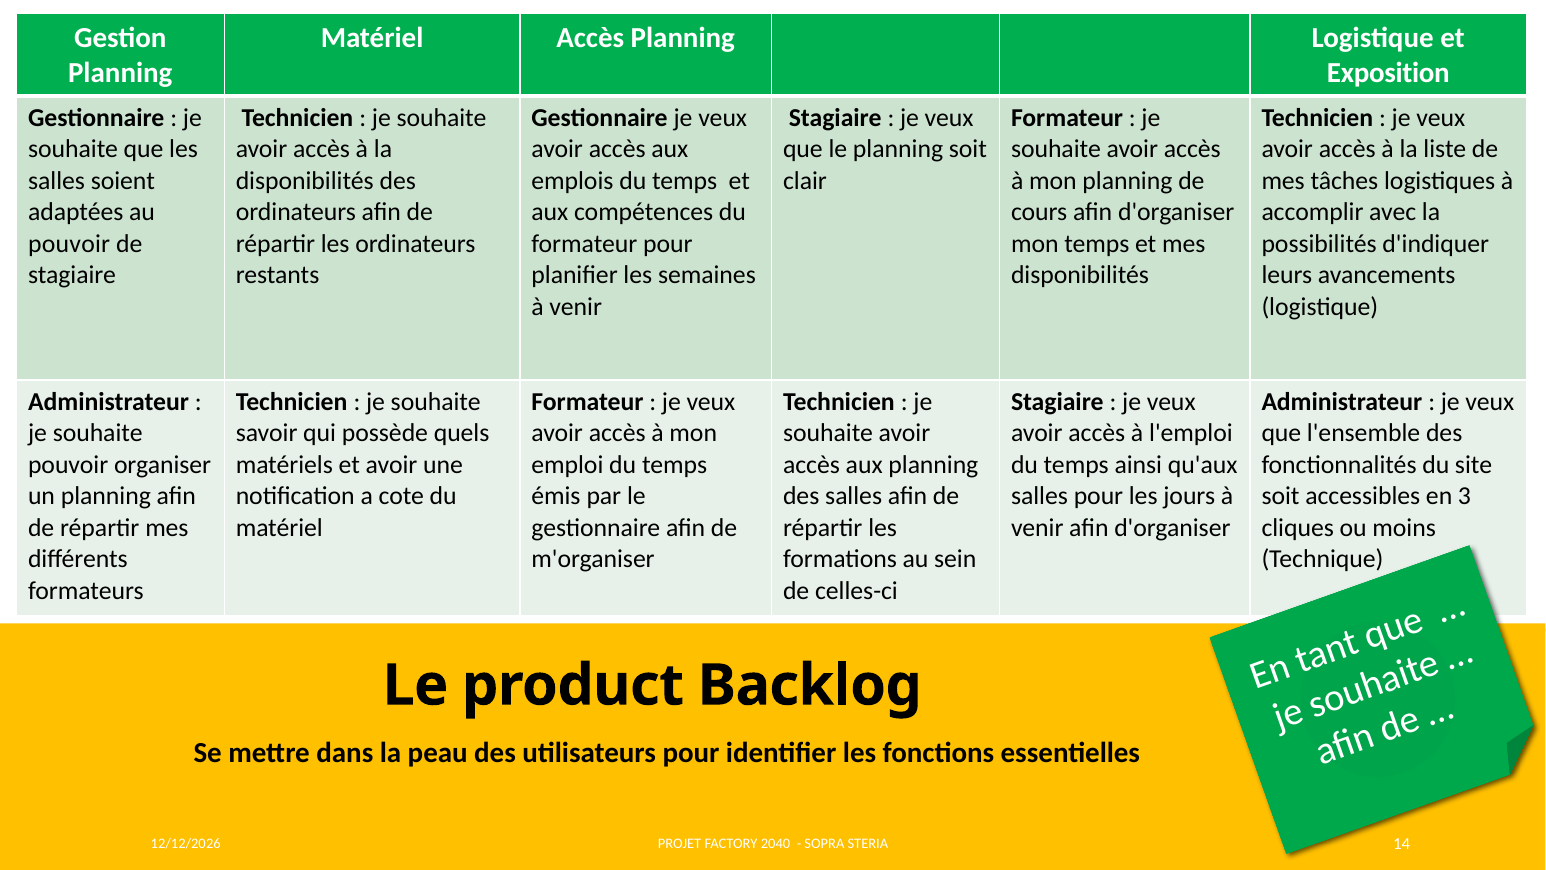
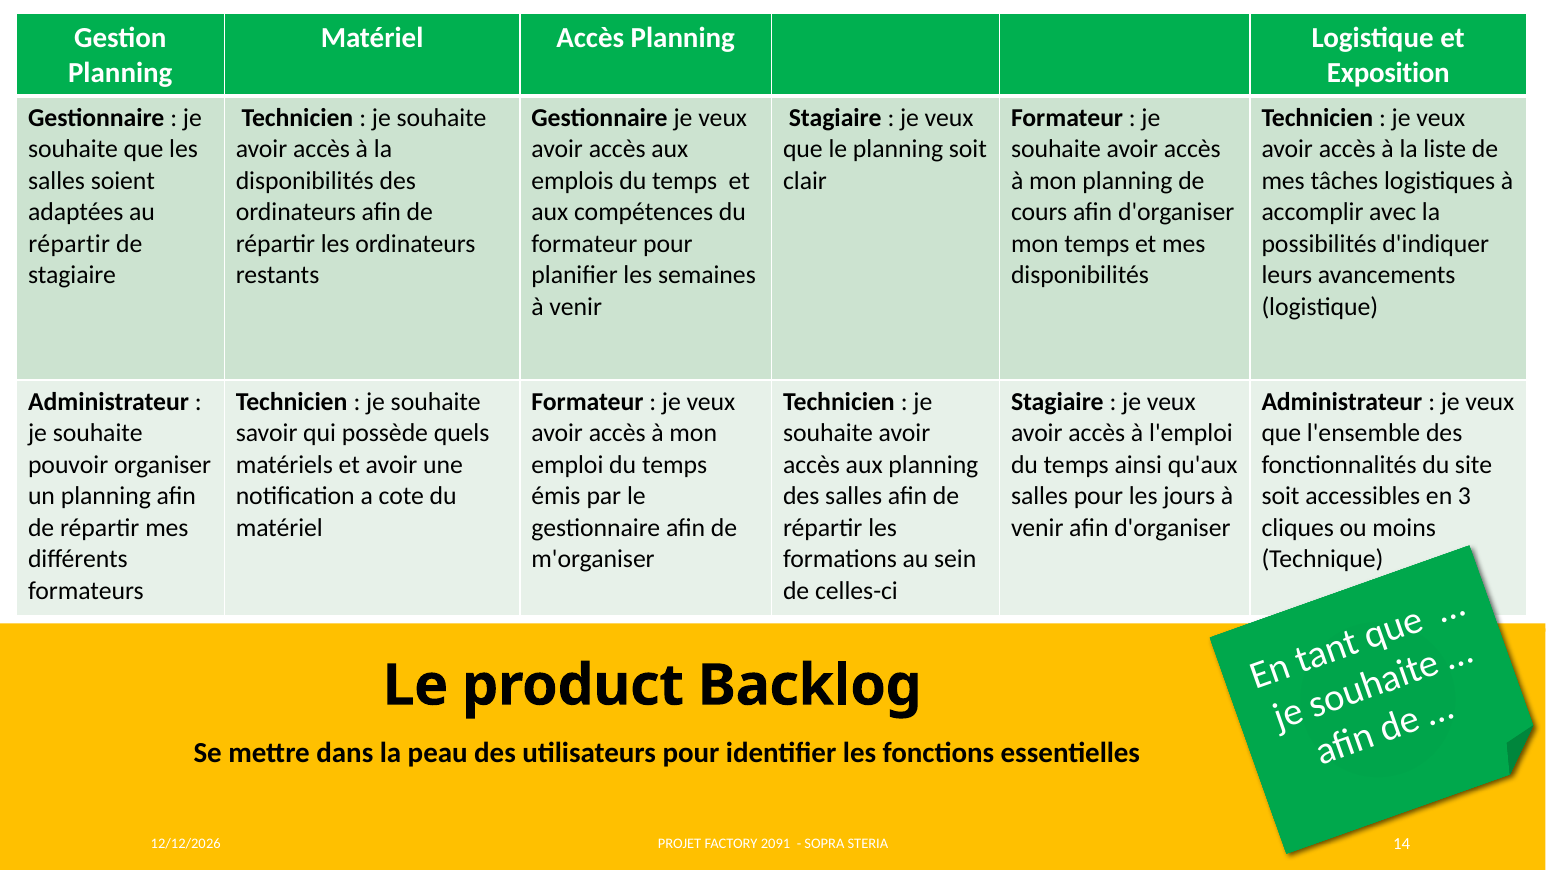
pouvoir at (69, 244): pouvoir -> répartir
2040: 2040 -> 2091
